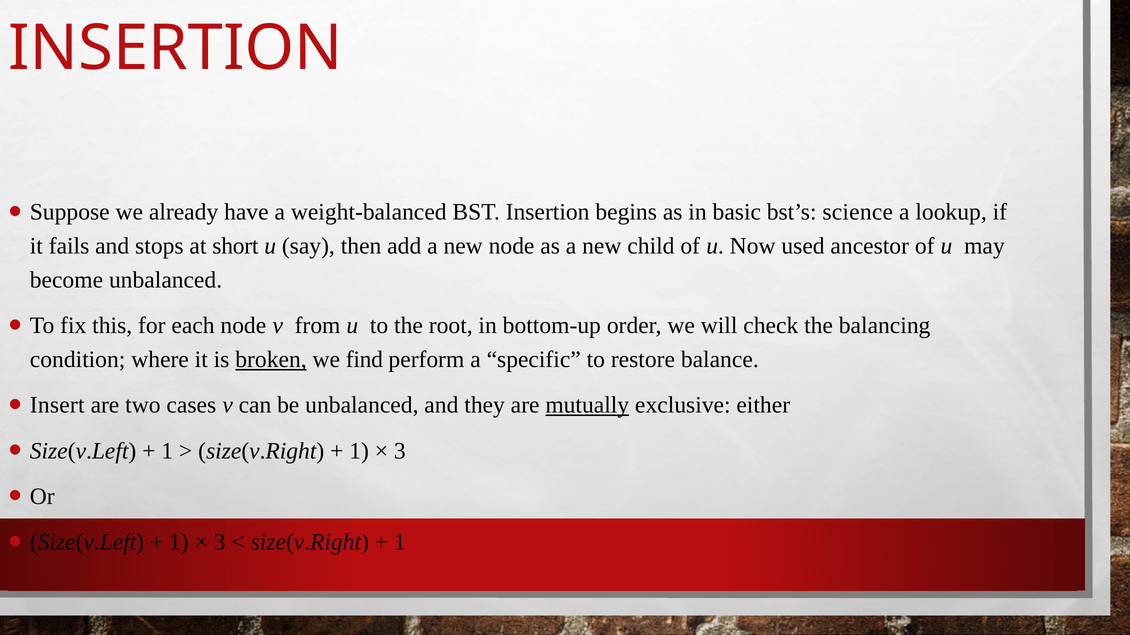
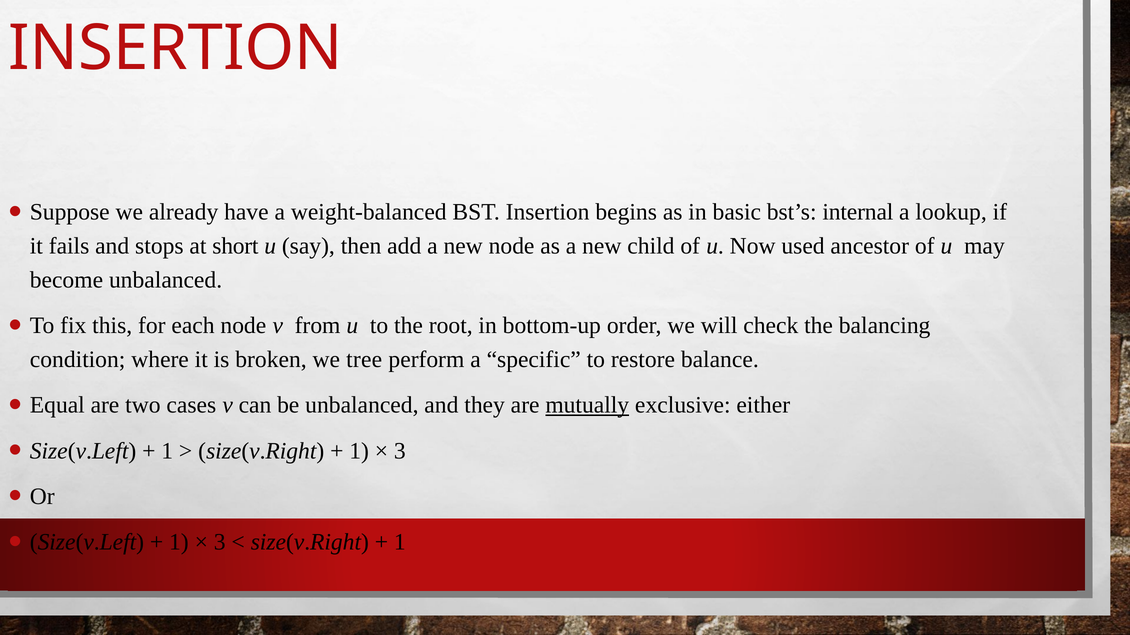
science: science -> internal
broken underline: present -> none
find: find -> tree
Insert: Insert -> Equal
